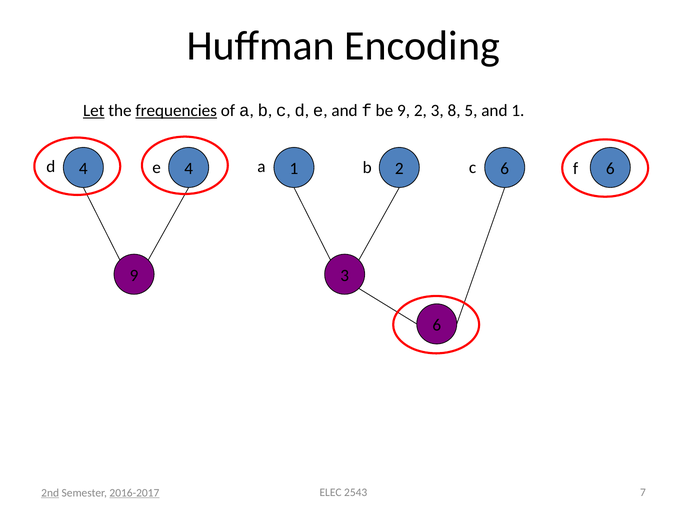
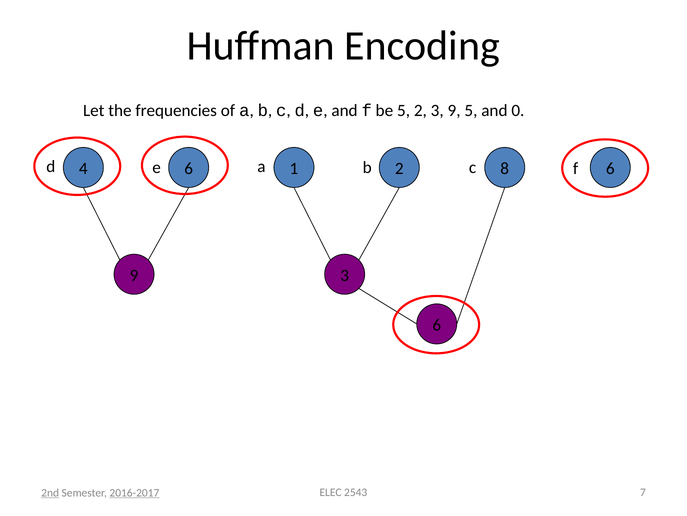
Let underline: present -> none
frequencies underline: present -> none
be 9: 9 -> 5
3 8: 8 -> 9
and 1: 1 -> 0
4 4: 4 -> 6
2 6: 6 -> 8
